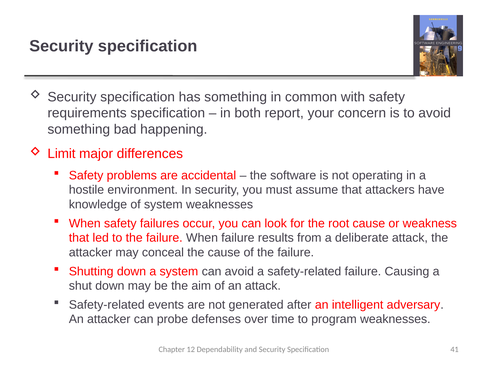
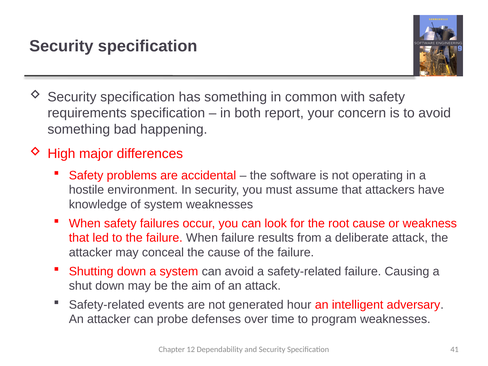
Limit: Limit -> High
after: after -> hour
